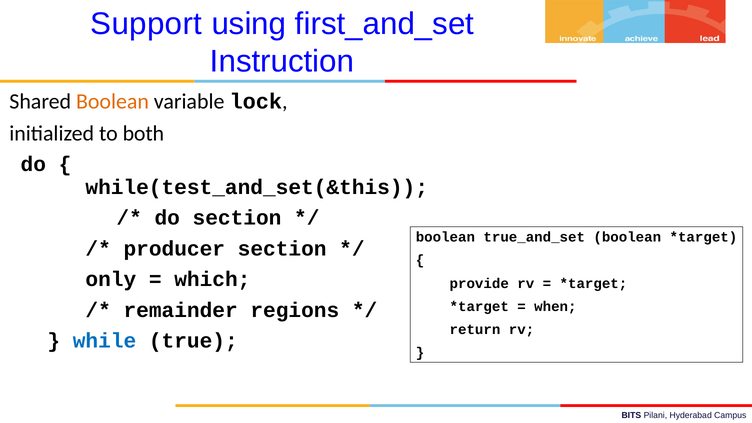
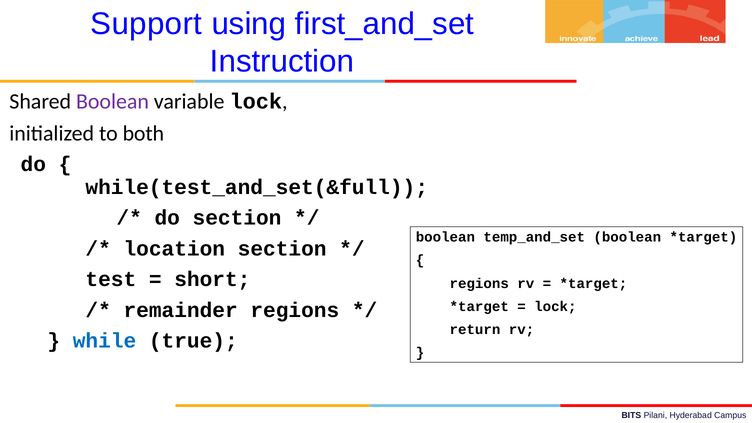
Boolean at (112, 102) colour: orange -> purple
while(test_and_set(&this: while(test_and_set(&this -> while(test_and_set(&full
true_and_set: true_and_set -> temp_and_set
producer: producer -> location
only: only -> test
which: which -> short
provide at (479, 283): provide -> regions
when at (555, 306): when -> lock
